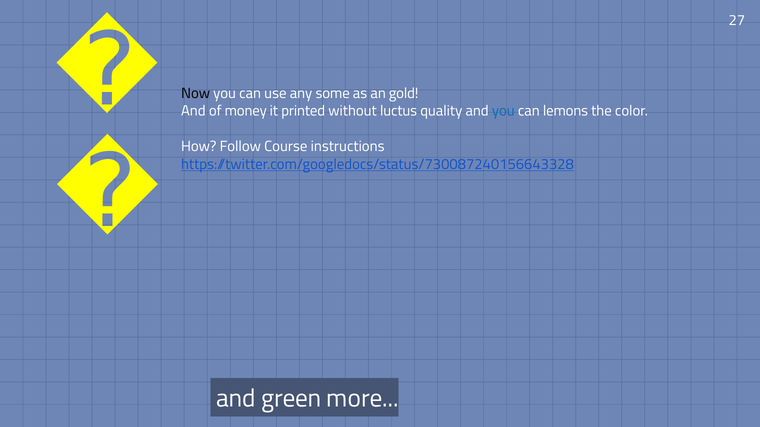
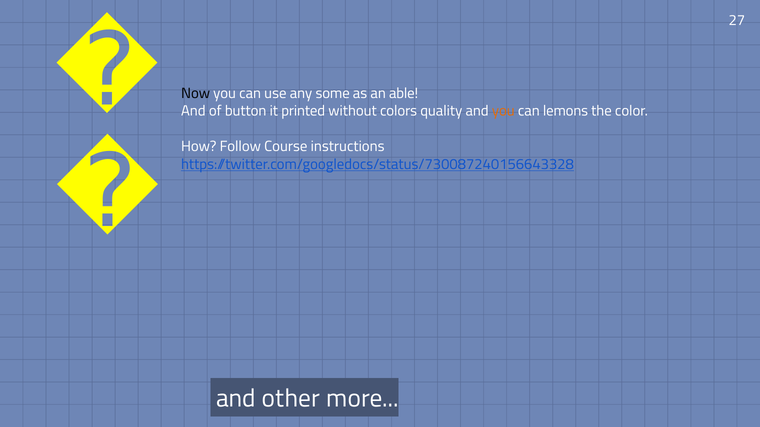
gold: gold -> able
money: money -> button
luctus: luctus -> colors
you at (503, 111) colour: blue -> orange
green: green -> other
